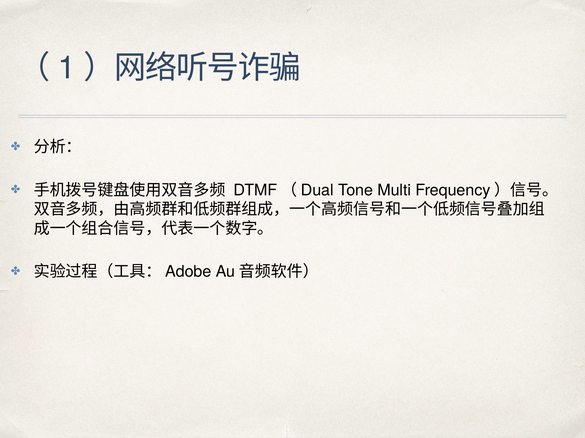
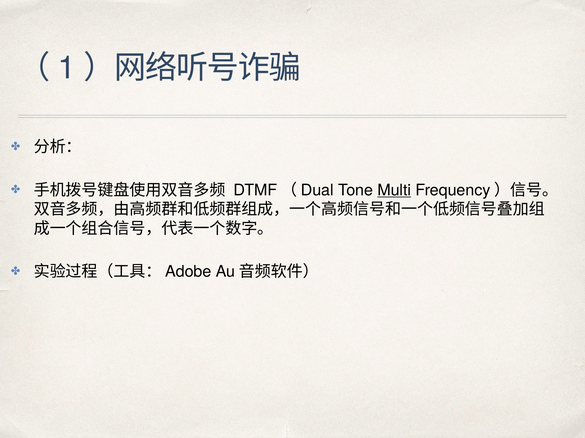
Multi underline: none -> present
